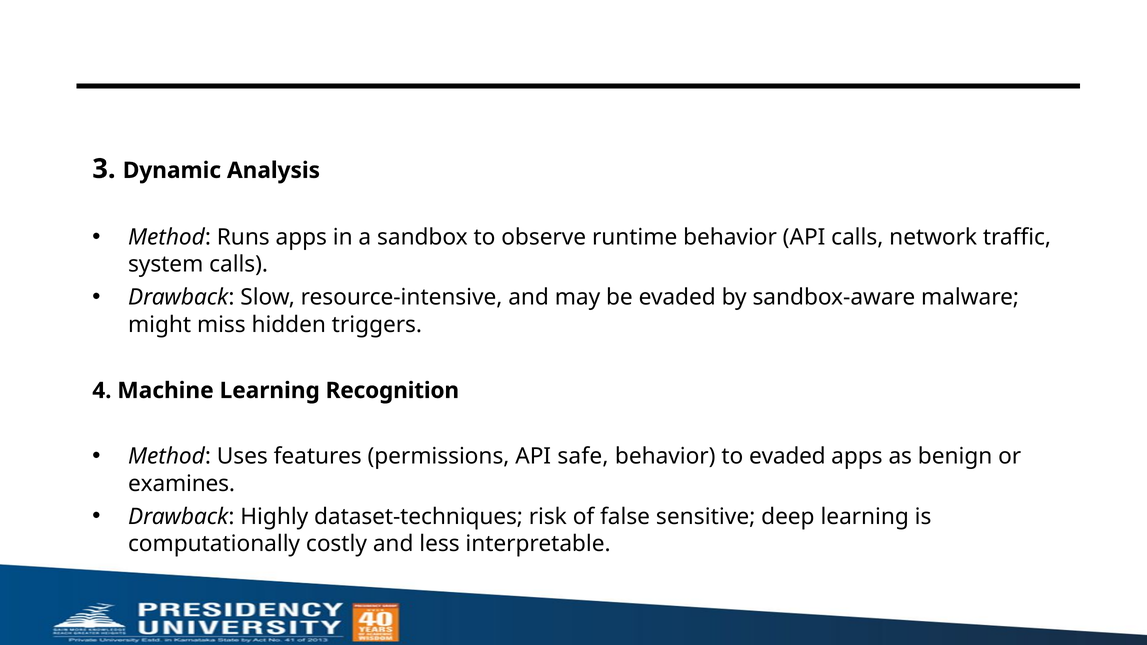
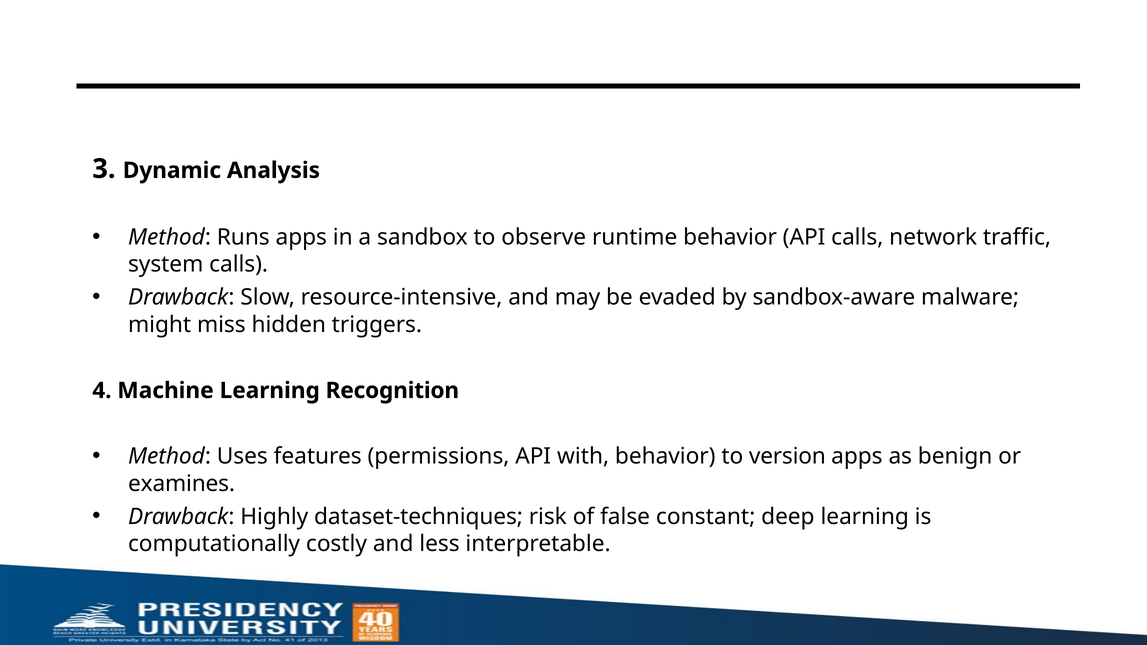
safe: safe -> with
to evaded: evaded -> version
sensitive: sensitive -> constant
